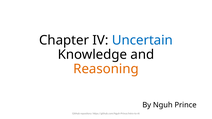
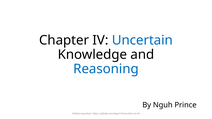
Reasoning colour: orange -> blue
